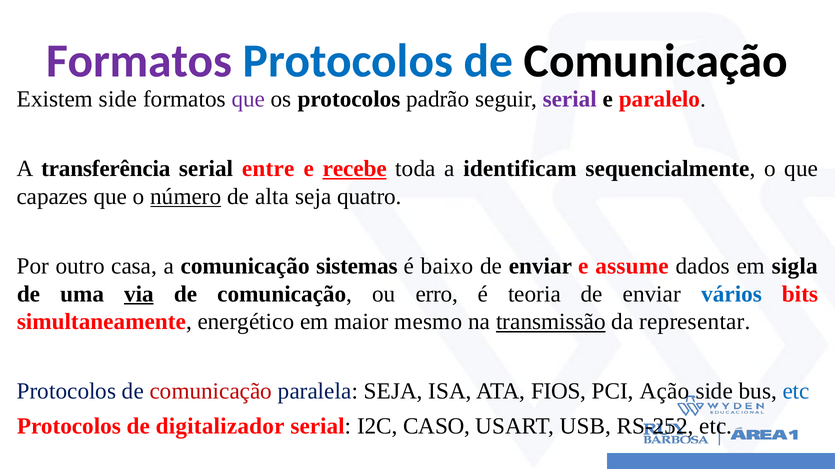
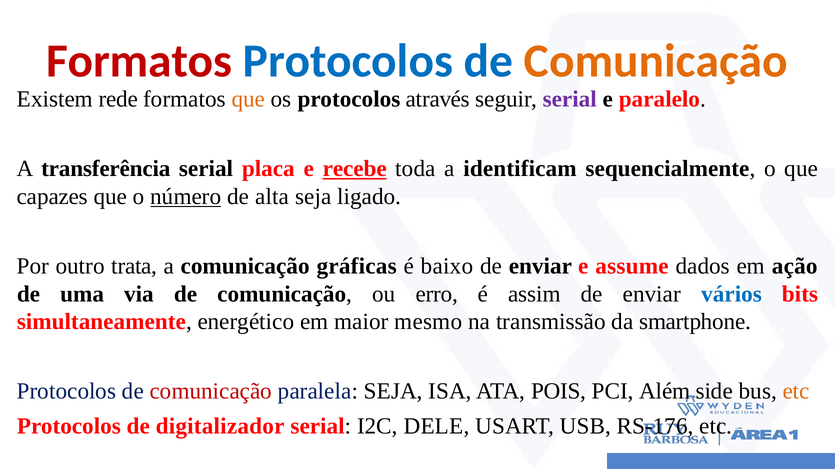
Formatos at (139, 61) colour: purple -> red
Comunicação at (656, 61) colour: black -> orange
Existem side: side -> rede
que at (248, 99) colour: purple -> orange
padrão: padrão -> através
entre: entre -> placa
quatro: quatro -> ligado
casa: casa -> trata
sistemas: sistemas -> gráficas
sigla: sigla -> ação
via underline: present -> none
teoria: teoria -> assim
transmissão underline: present -> none
representar: representar -> smartphone
FIOS: FIOS -> POIS
Ação: Ação -> Além
etc at (796, 392) colour: blue -> orange
CASO: CASO -> DELE
RS-252: RS-252 -> RS-176
